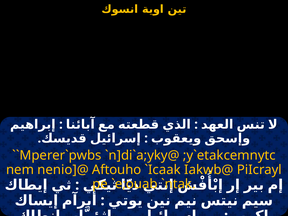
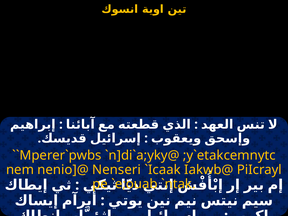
Aftouho: Aftouho -> Nenseri
